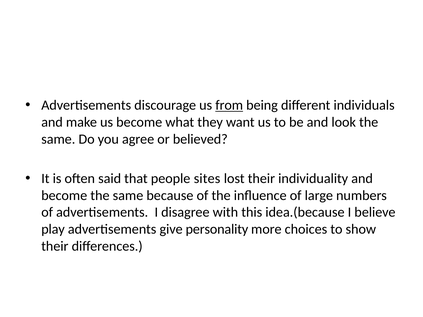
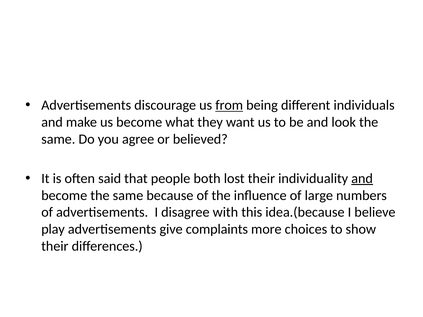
sites: sites -> both
and at (362, 179) underline: none -> present
personality: personality -> complaints
